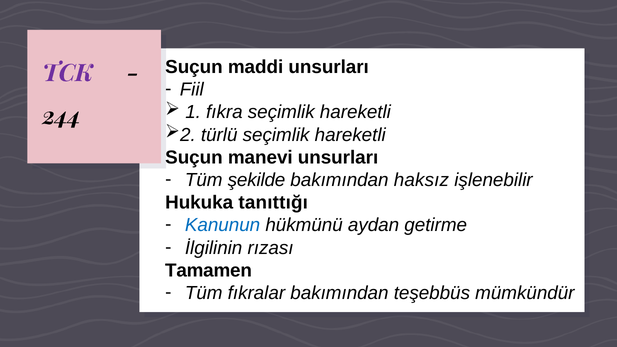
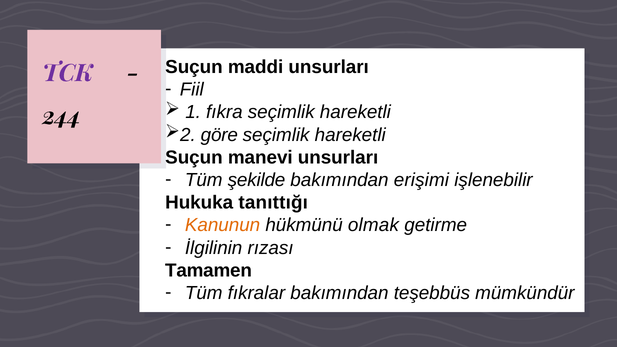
türlü: türlü -> göre
haksız: haksız -> erişimi
Kanunun colour: blue -> orange
aydan: aydan -> olmak
